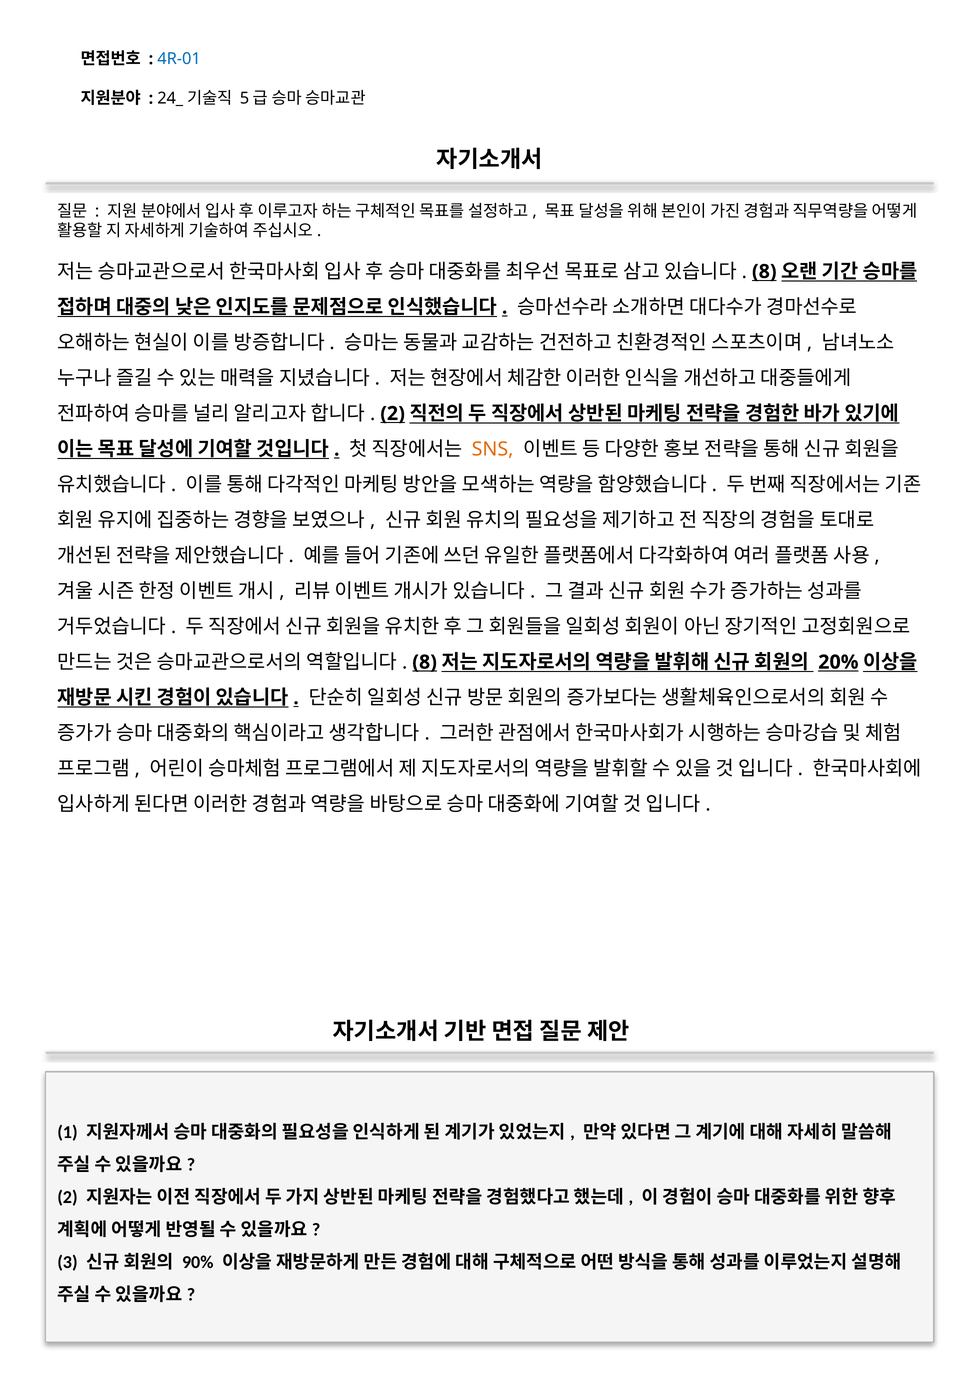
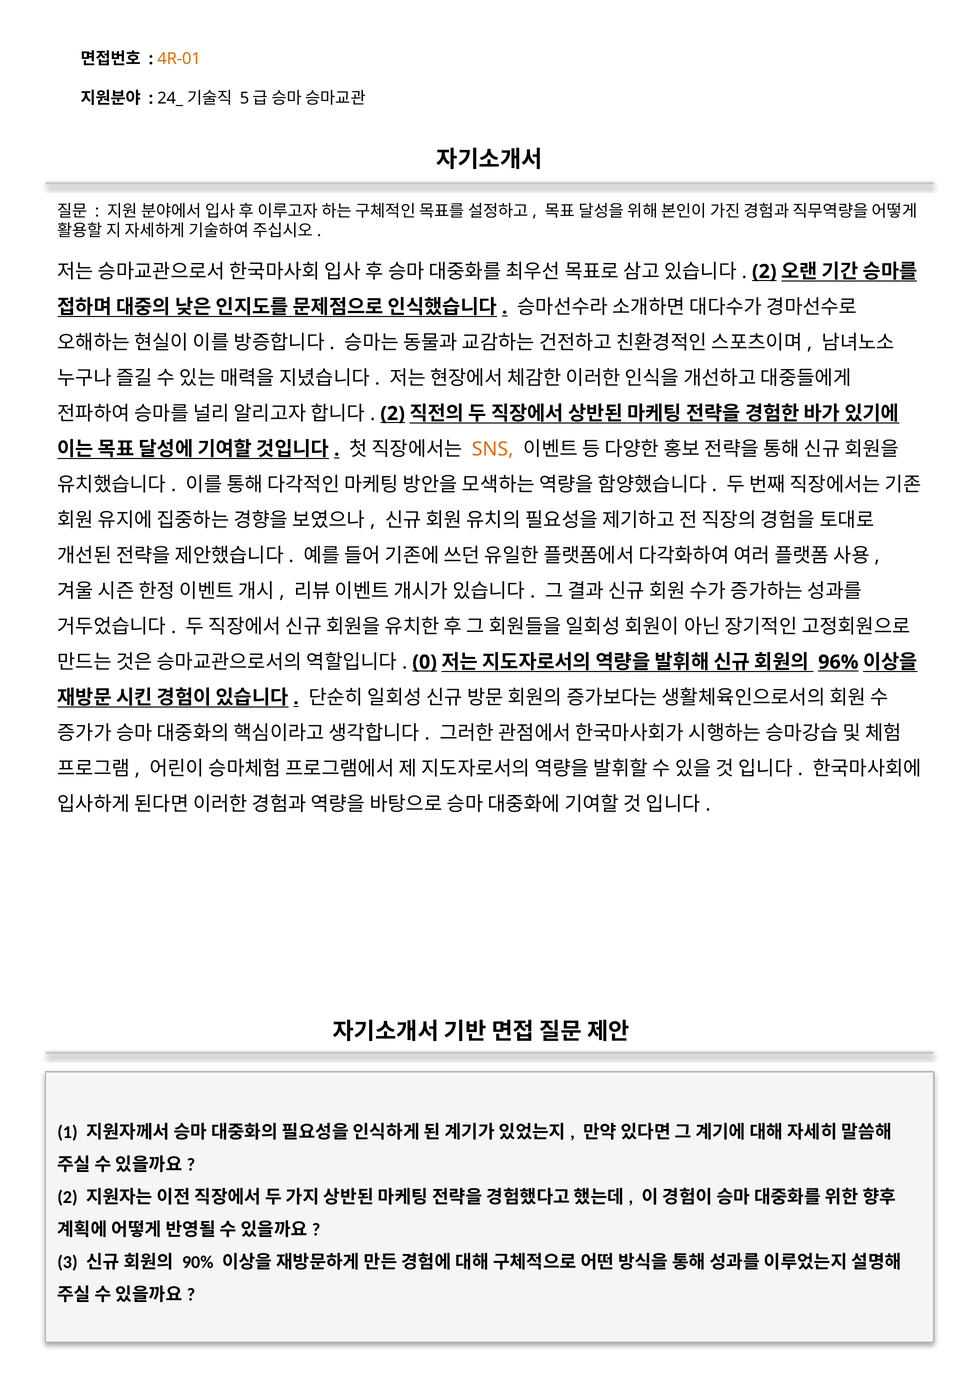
4R-01 colour: blue -> orange
8 at (764, 272): 8 -> 2
8 at (425, 662): 8 -> 0
20%: 20% -> 96%
